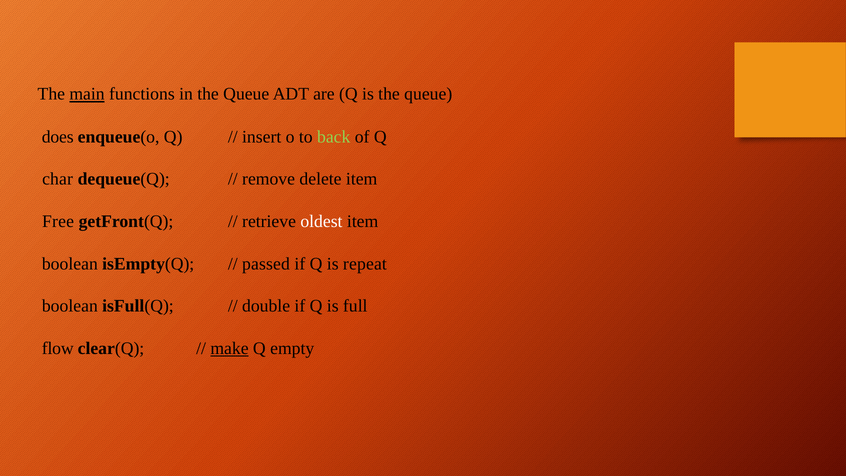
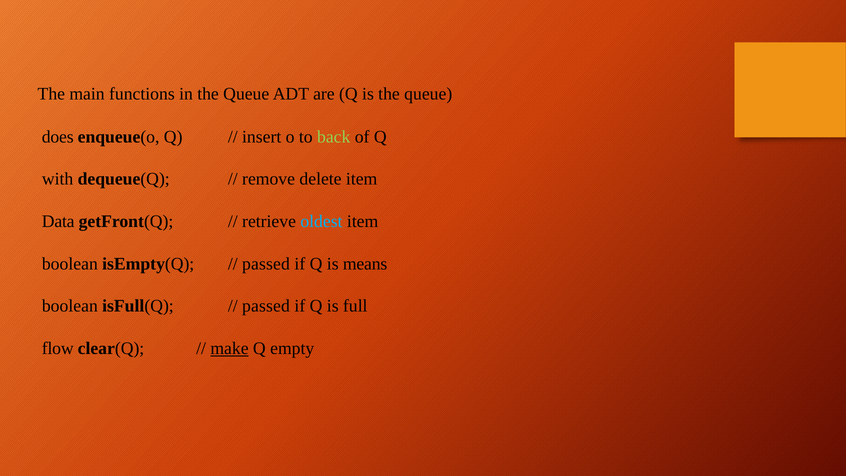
main underline: present -> none
char: char -> with
Free: Free -> Data
oldest colour: white -> light blue
repeat: repeat -> means
double at (266, 306): double -> passed
